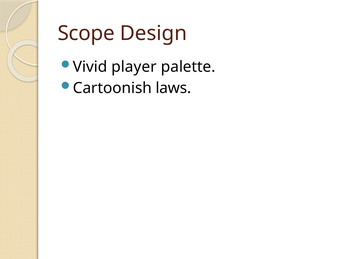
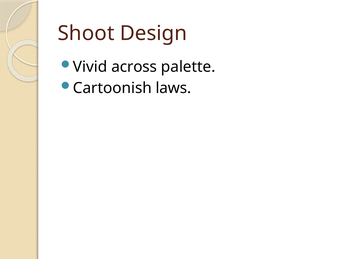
Scope: Scope -> Shoot
player: player -> across
